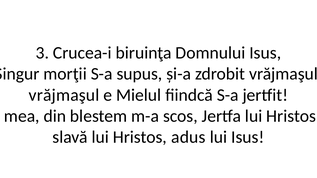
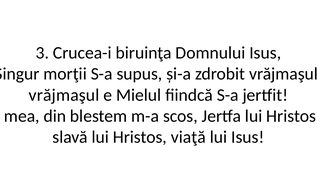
slavă lui Hristos adus: adus -> viaţă
